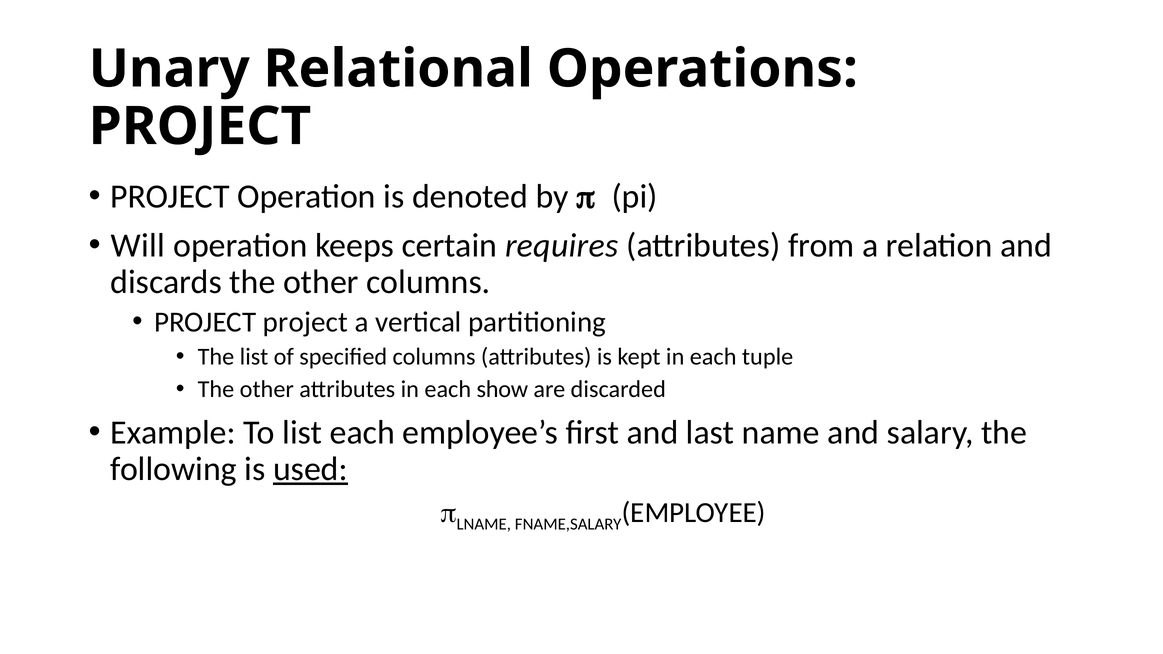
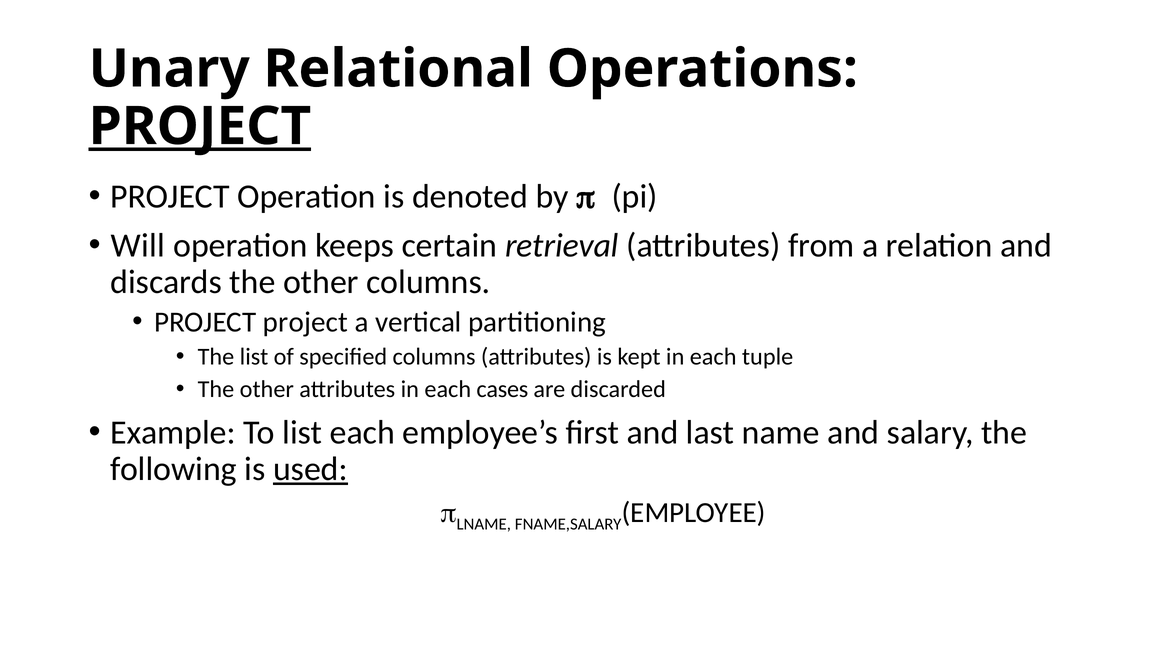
PROJECT at (200, 126) underline: none -> present
requires: requires -> retrieval
show: show -> cases
